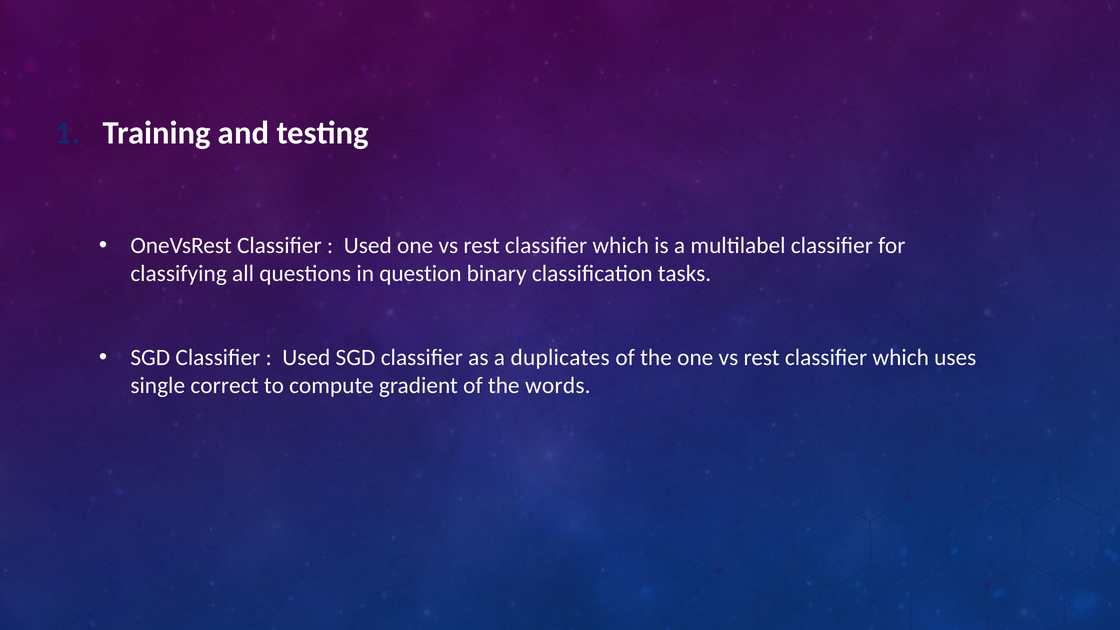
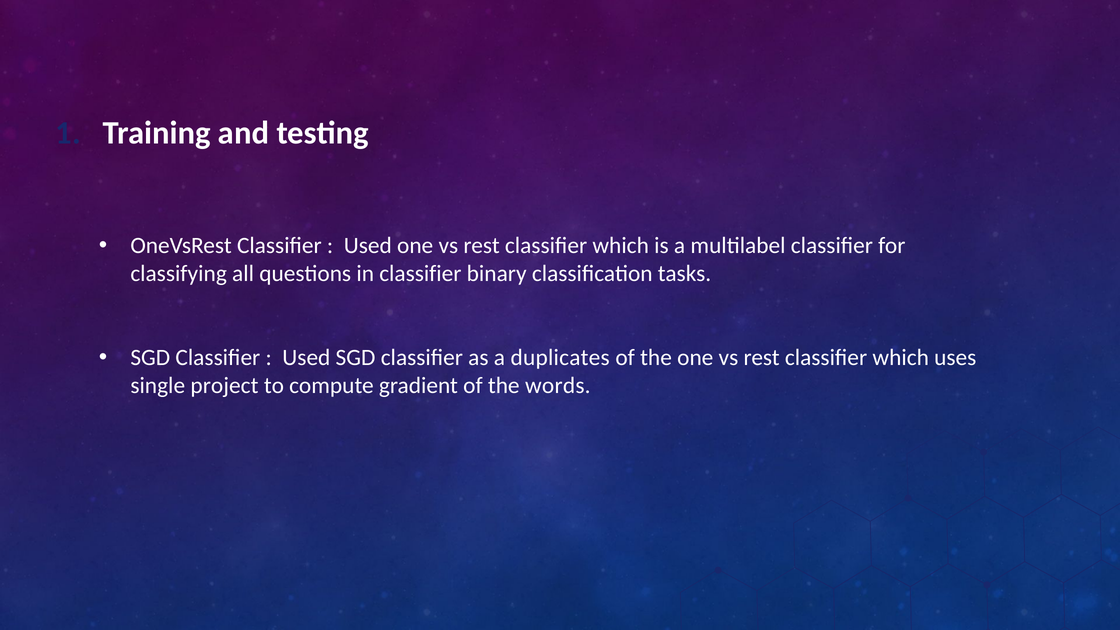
in question: question -> classifier
correct: correct -> project
